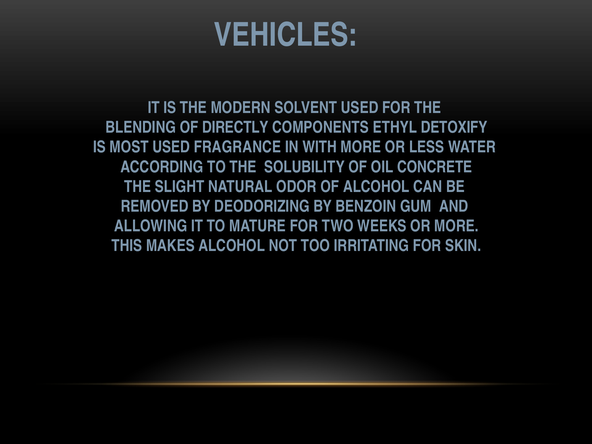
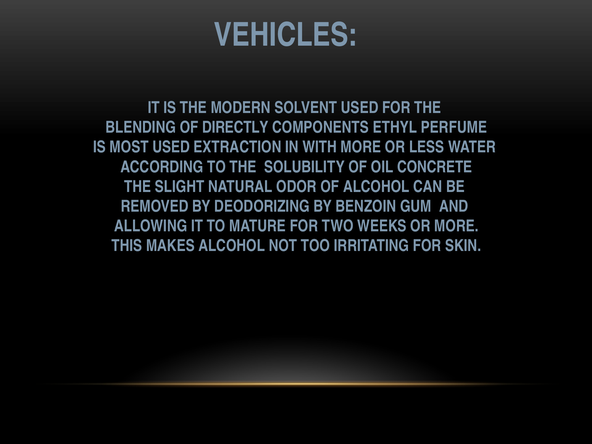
DETOXIFY: DETOXIFY -> PERFUME
FRAGRANCE: FRAGRANCE -> EXTRACTION
